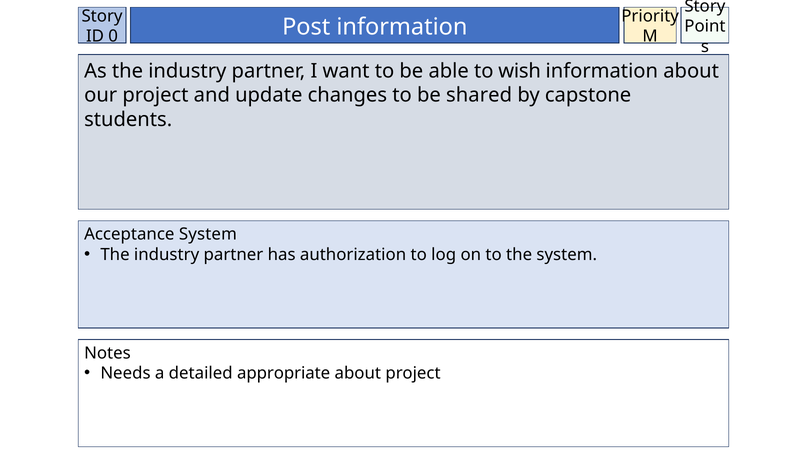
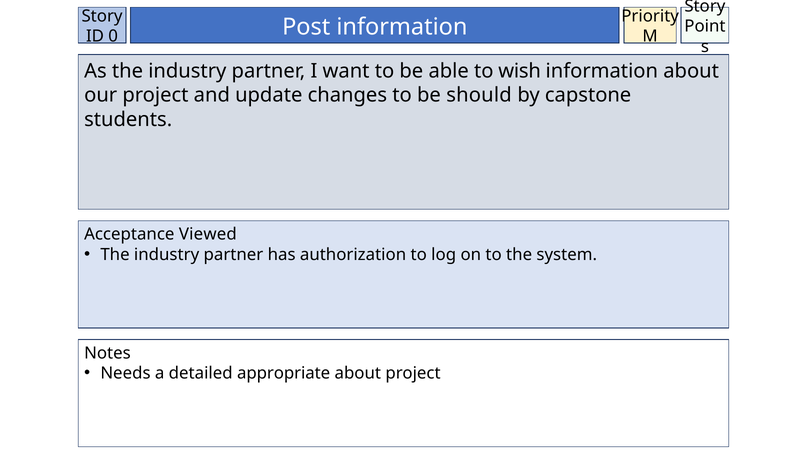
shared: shared -> should
Acceptance System: System -> Viewed
